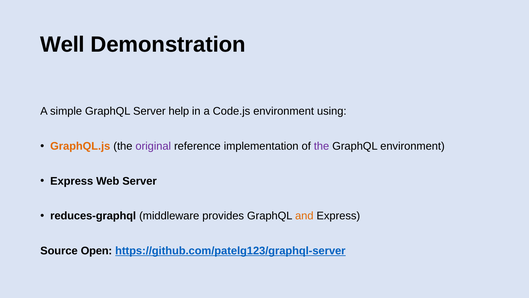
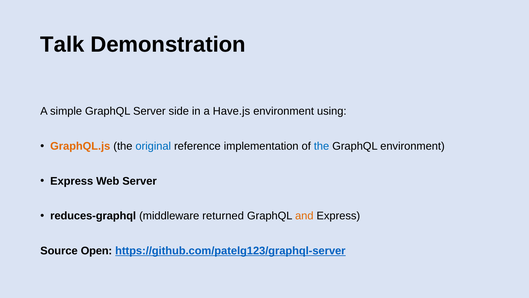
Well: Well -> Talk
help: help -> side
Code.js: Code.js -> Have.js
original colour: purple -> blue
the at (322, 146) colour: purple -> blue
provides: provides -> returned
